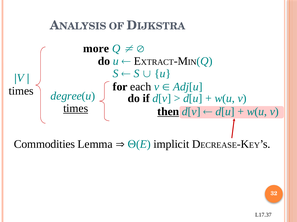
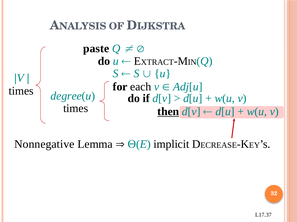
more: more -> paste
times at (76, 109) underline: present -> none
Commodities: Commodities -> Nonnegative
